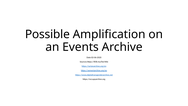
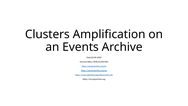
Possible: Possible -> Clusters
